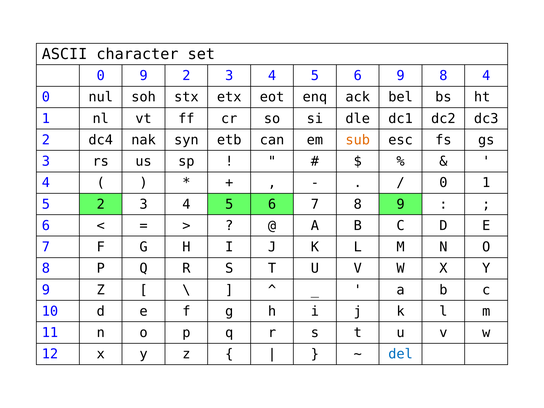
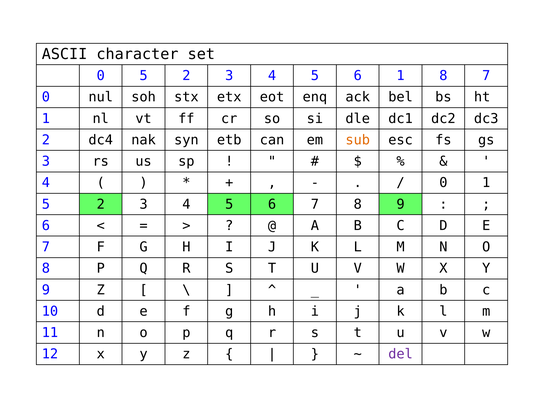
0 9: 9 -> 5
6 9: 9 -> 1
8 4: 4 -> 7
del colour: blue -> purple
